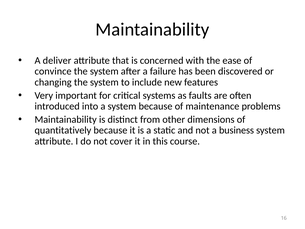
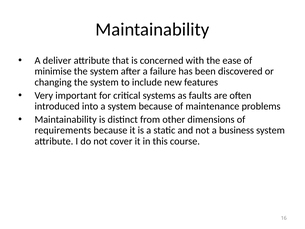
convince: convince -> minimise
quantitatively: quantitatively -> requirements
